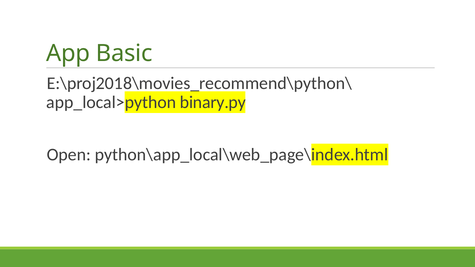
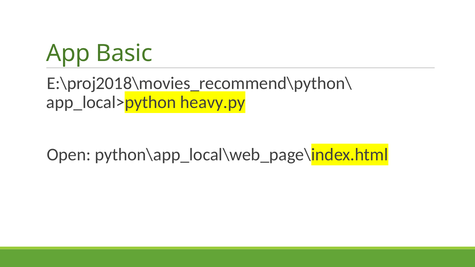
binary.py: binary.py -> heavy.py
